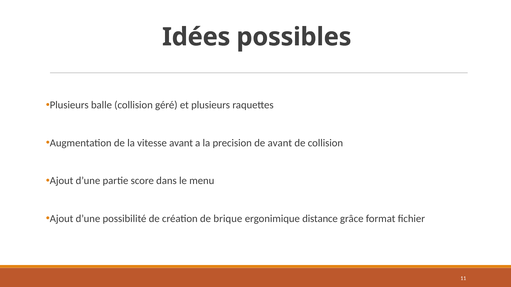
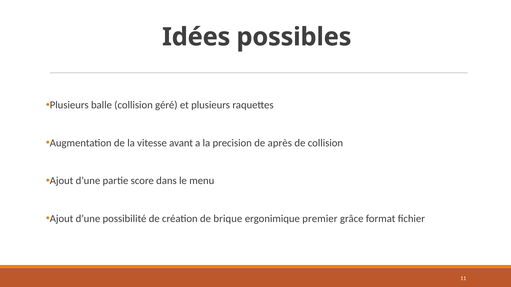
de avant: avant -> après
distance: distance -> premier
